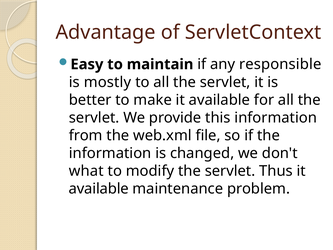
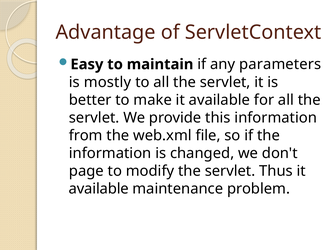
responsible: responsible -> parameters
what: what -> page
